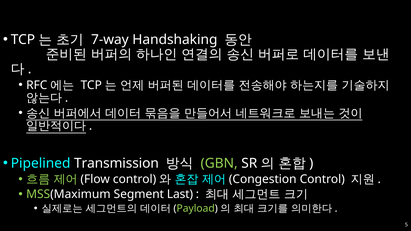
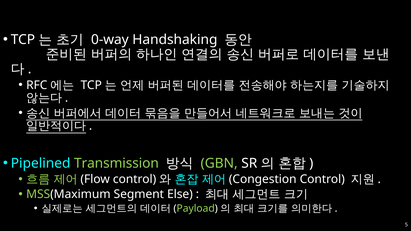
7-way: 7-way -> 0-way
Transmission colour: white -> light green
Last: Last -> Else
